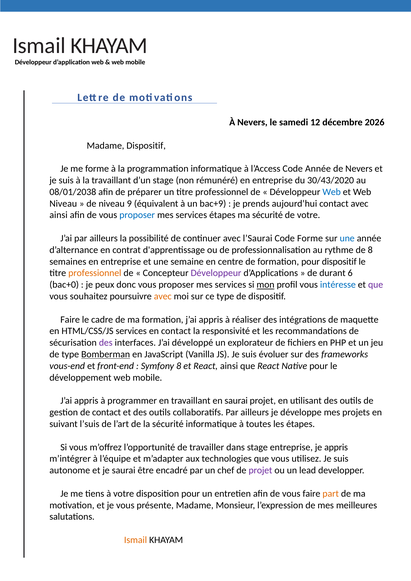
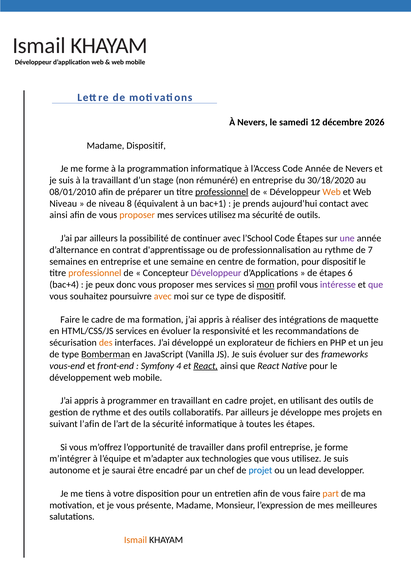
30/43/2020: 30/43/2020 -> 30/18/2020
08/01/2038: 08/01/2038 -> 08/01/2010
professionnel at (222, 192) underline: none -> present
Web at (332, 192) colour: blue -> orange
9: 9 -> 8
bac+9: bac+9 -> bac+1
proposer at (137, 215) colour: blue -> orange
services étapes: étapes -> utilisez
de votre: votre -> outils
l’Saurai: l’Saurai -> l’School
Code Forme: Forme -> Étapes
une at (347, 238) colour: blue -> purple
de 8: 8 -> 7
de durant: durant -> étapes
bac+0: bac+0 -> bac+4
intéresse colour: blue -> purple
en contact: contact -> évoluer
des at (106, 343) colour: purple -> orange
Symfony 8: 8 -> 4
React at (206, 366) underline: none -> present
en saurai: saurai -> cadre
de contact: contact -> rythme
l’suis: l’suis -> l’afin
dans stage: stage -> profil
je appris: appris -> forme
projet at (260, 471) colour: purple -> blue
